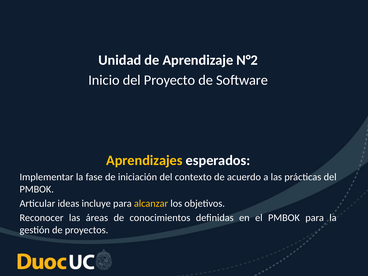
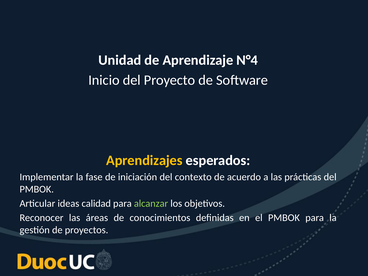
N°2: N°2 -> N°4
incluye: incluye -> calidad
alcanzar colour: yellow -> light green
